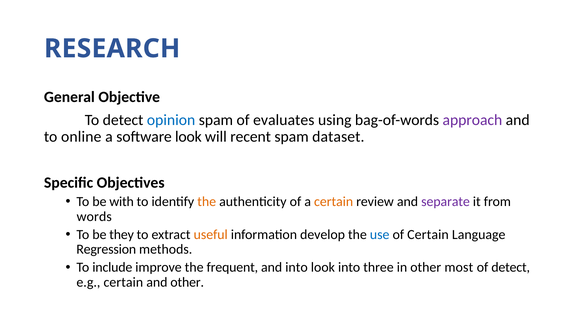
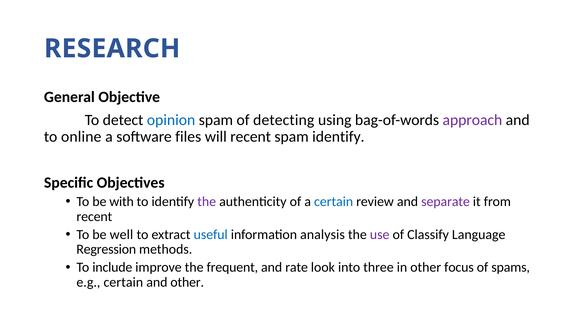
evaluates: evaluates -> detecting
software look: look -> files
spam dataset: dataset -> identify
the at (207, 201) colour: orange -> purple
certain at (334, 201) colour: orange -> blue
words at (94, 216): words -> recent
they: they -> well
useful colour: orange -> blue
develop: develop -> analysis
use colour: blue -> purple
of Certain: Certain -> Classify
and into: into -> rate
most: most -> focus
of detect: detect -> spams
